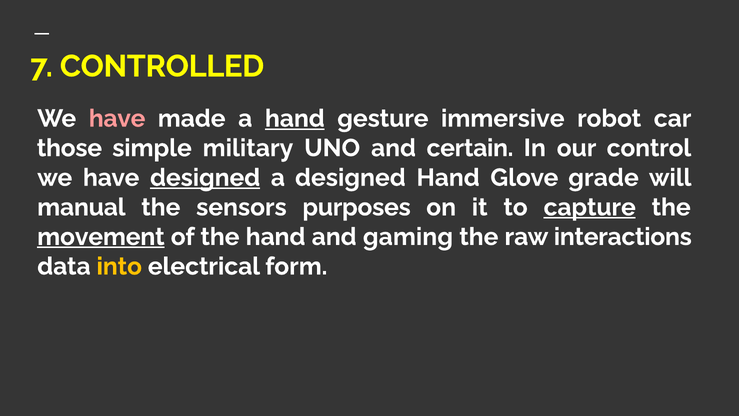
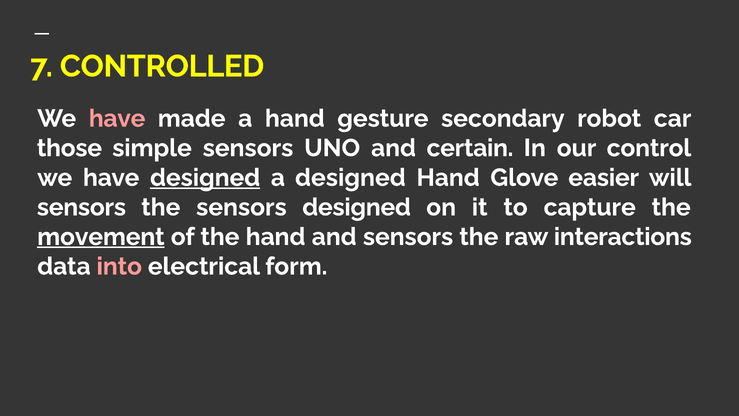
hand at (295, 118) underline: present -> none
immersive: immersive -> secondary
simple military: military -> sensors
grade: grade -> easier
manual at (81, 207): manual -> sensors
sensors purposes: purposes -> designed
capture underline: present -> none
and gaming: gaming -> sensors
into colour: yellow -> pink
